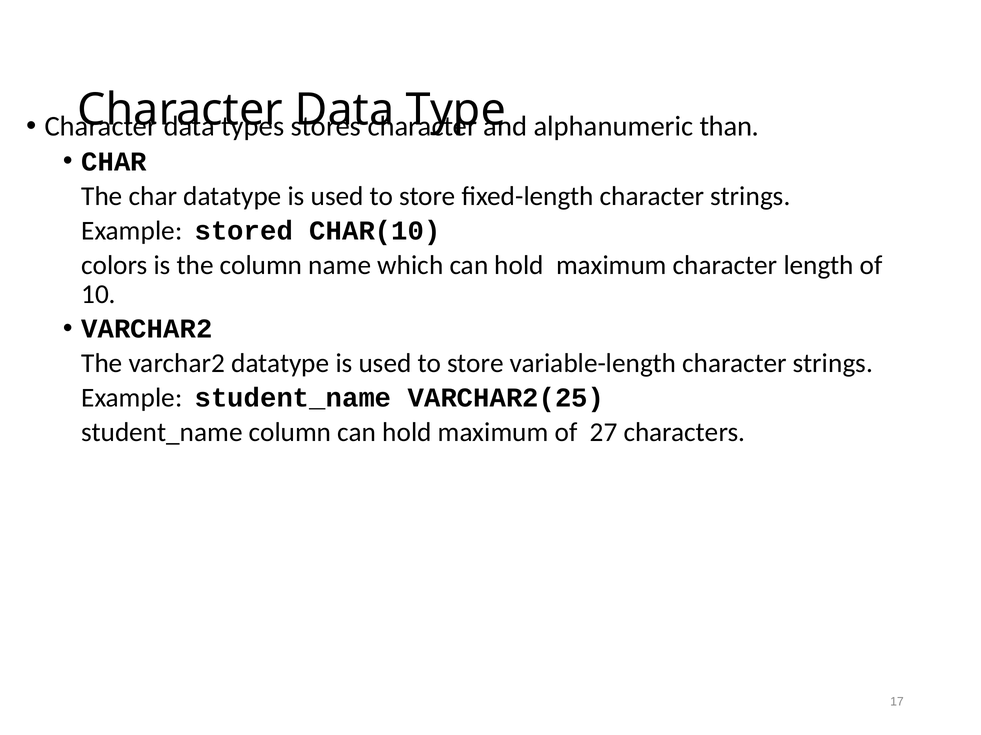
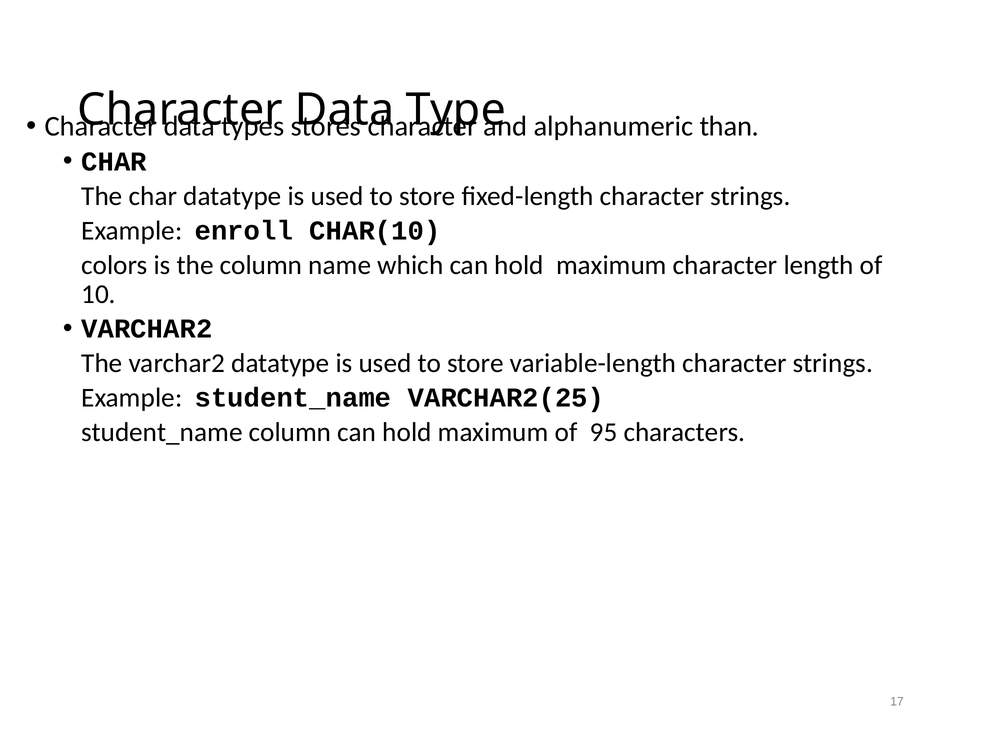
stored: stored -> enroll
27: 27 -> 95
